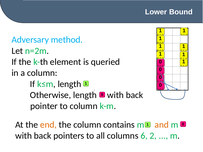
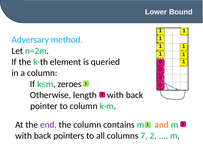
k≤m length: length -> zeroes
end colour: orange -> purple
6: 6 -> 7
